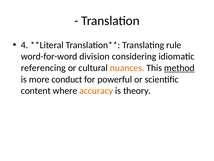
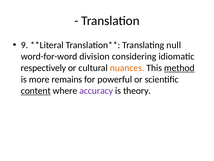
4: 4 -> 9
rule: rule -> null
referencing: referencing -> respectively
conduct: conduct -> remains
content underline: none -> present
accuracy colour: orange -> purple
